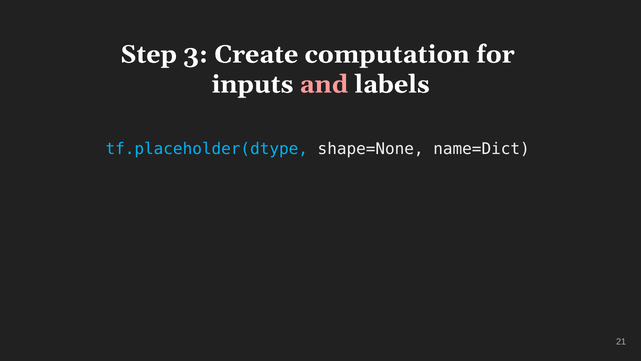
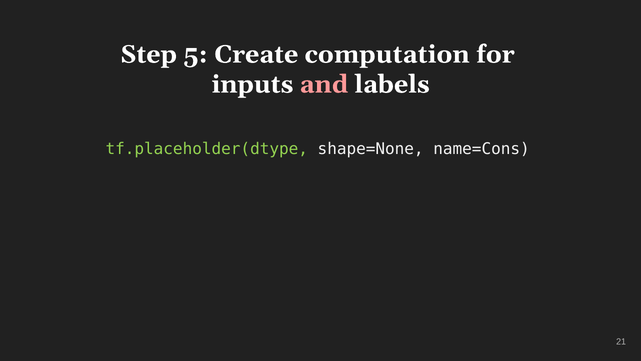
3: 3 -> 5
tf.placeholder(dtype colour: light blue -> light green
name=Dict: name=Dict -> name=Cons
